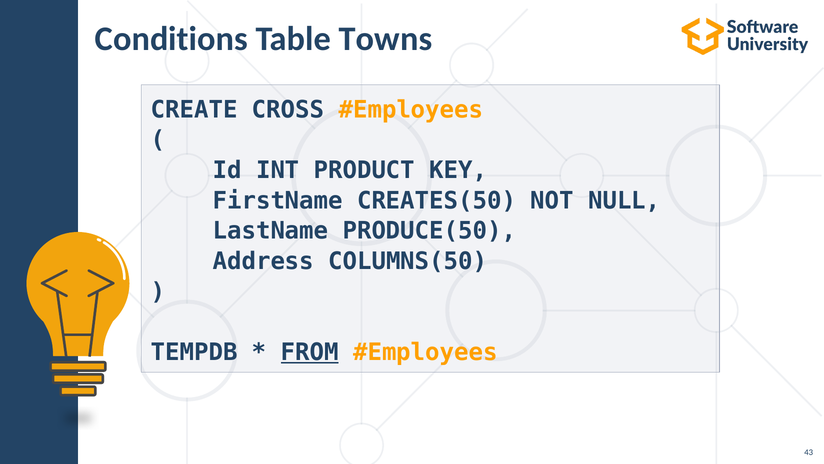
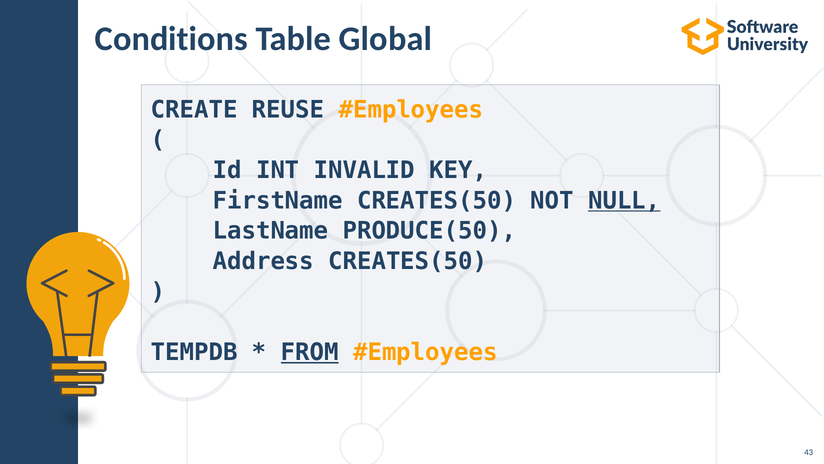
Towns: Towns -> Global
CROSS: CROSS -> REUSE
PRODUCT: PRODUCT -> INVALID
NULL underline: none -> present
Address COLUMNS(50: COLUMNS(50 -> CREATES(50
